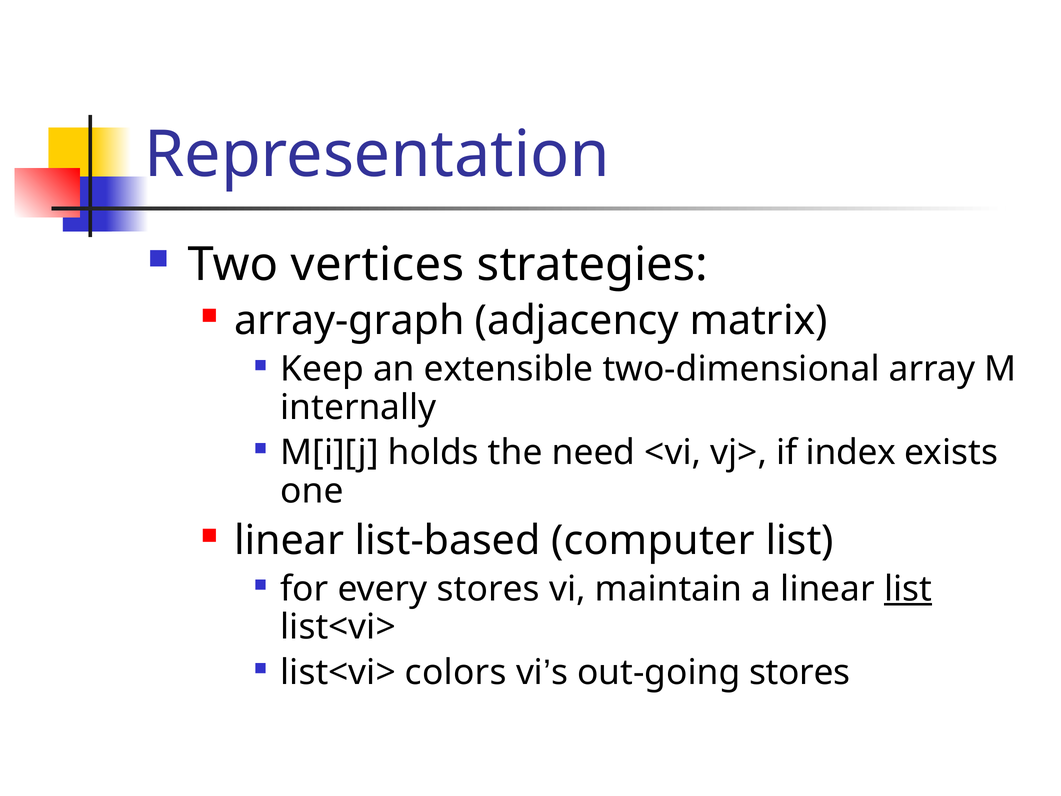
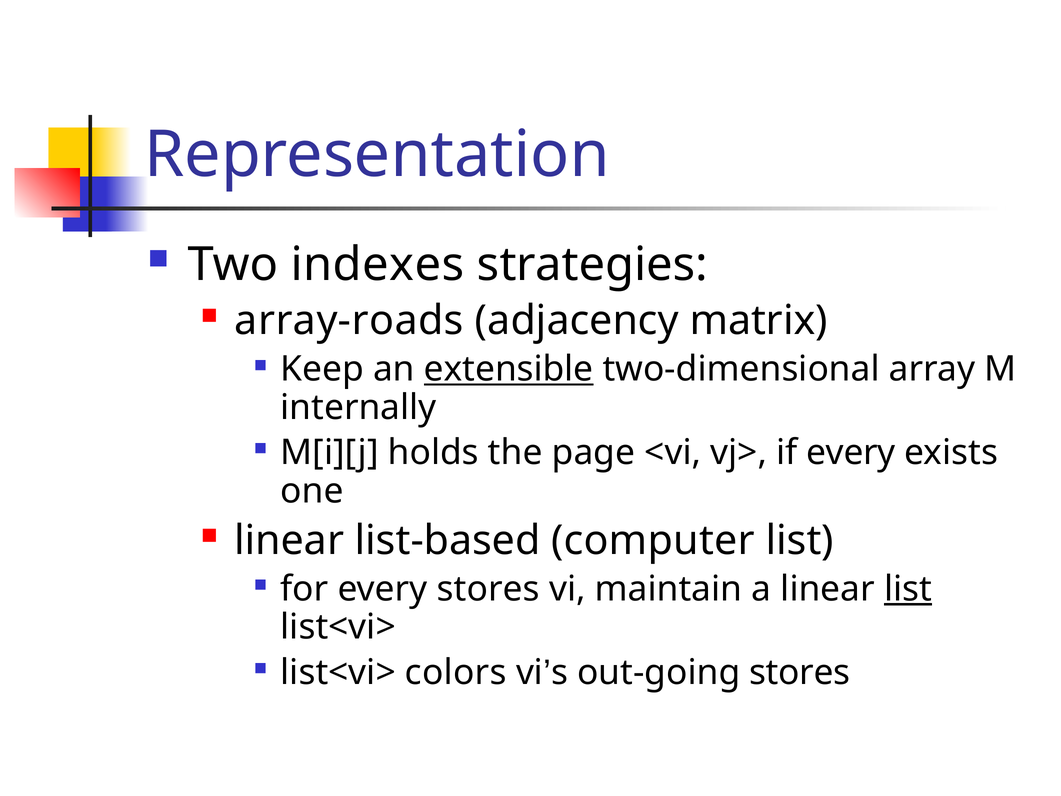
vertices: vertices -> indexes
array-graph: array-graph -> array-roads
extensible underline: none -> present
need: need -> page
if index: index -> every
